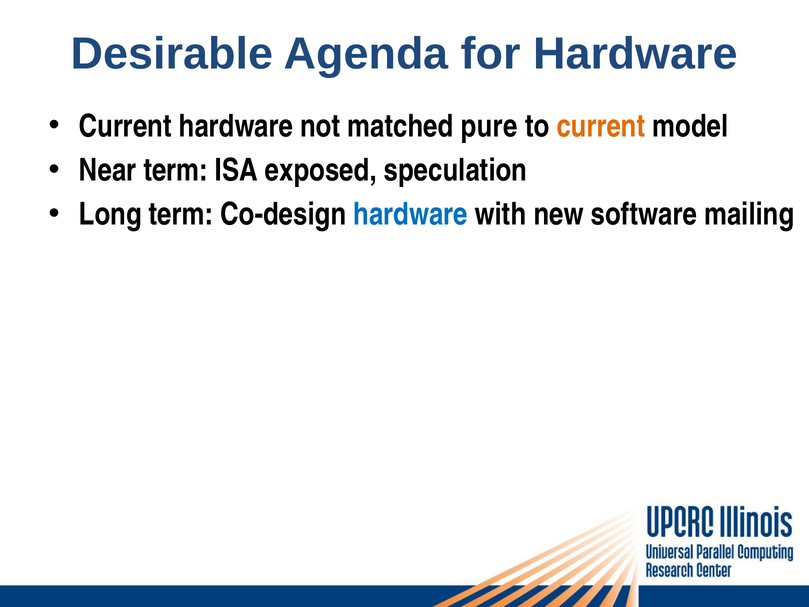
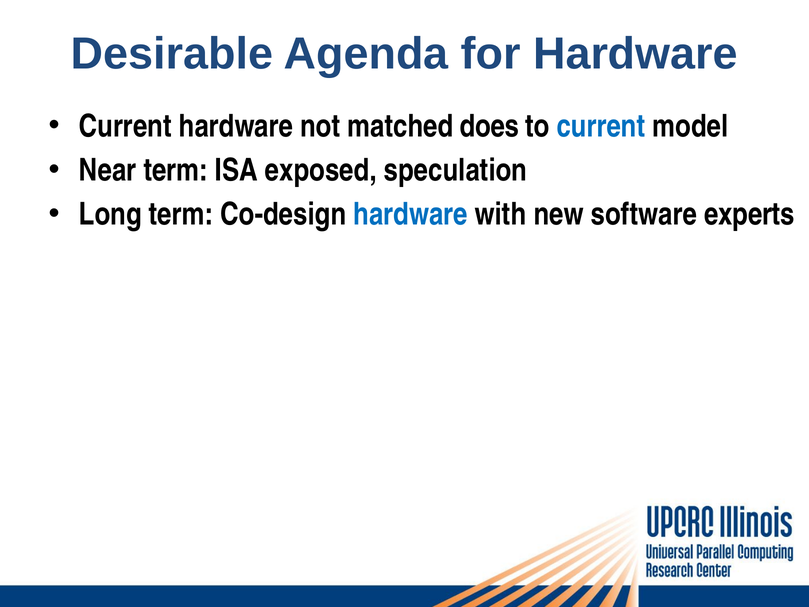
pure: pure -> does
current at (601, 126) colour: orange -> blue
mailing: mailing -> experts
